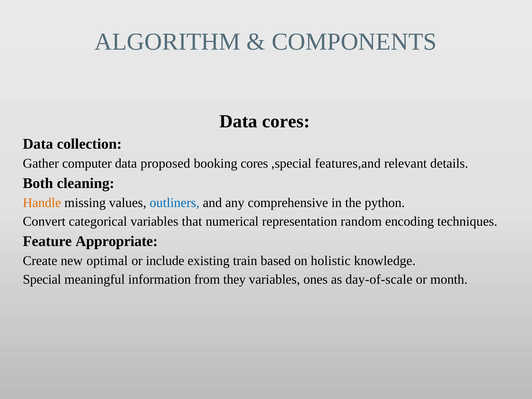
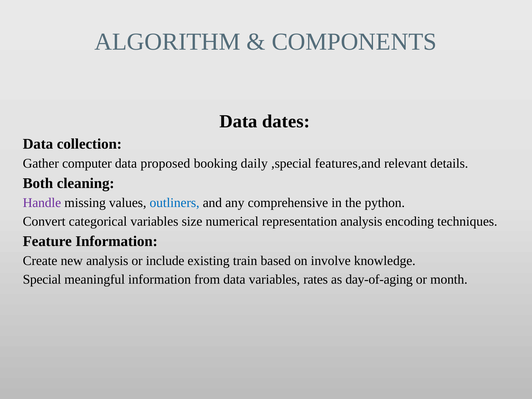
Data cores: cores -> dates
booking cores: cores -> daily
Handle colour: orange -> purple
that: that -> size
representation random: random -> analysis
Feature Appropriate: Appropriate -> Information
new optimal: optimal -> analysis
holistic: holistic -> involve
from they: they -> data
ones: ones -> rates
day-of-scale: day-of-scale -> day-of-aging
